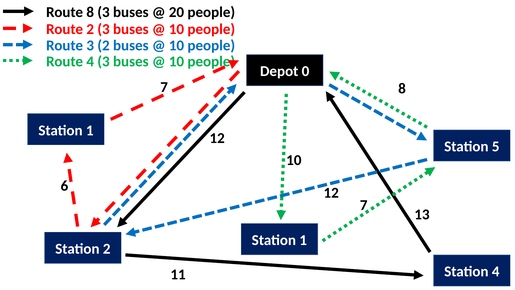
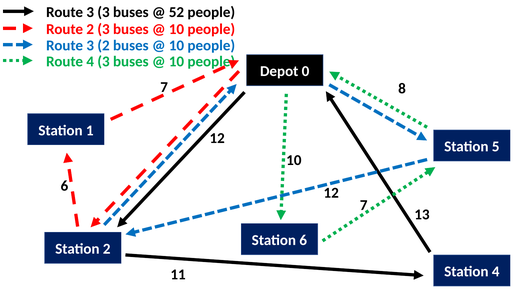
8 at (90, 12): 8 -> 3
20: 20 -> 52
1 at (303, 240): 1 -> 6
